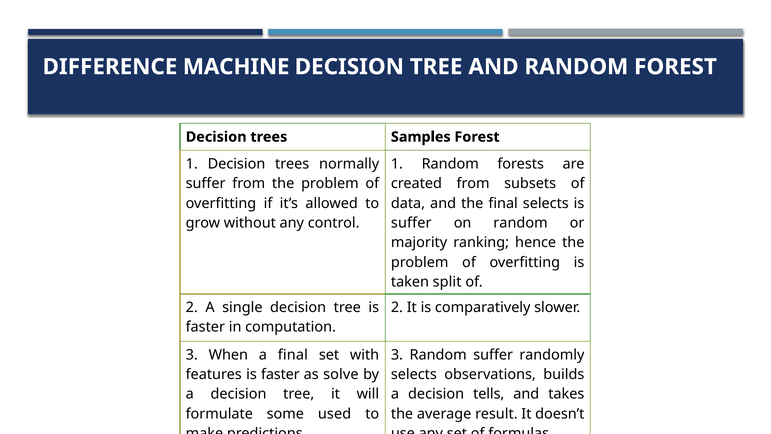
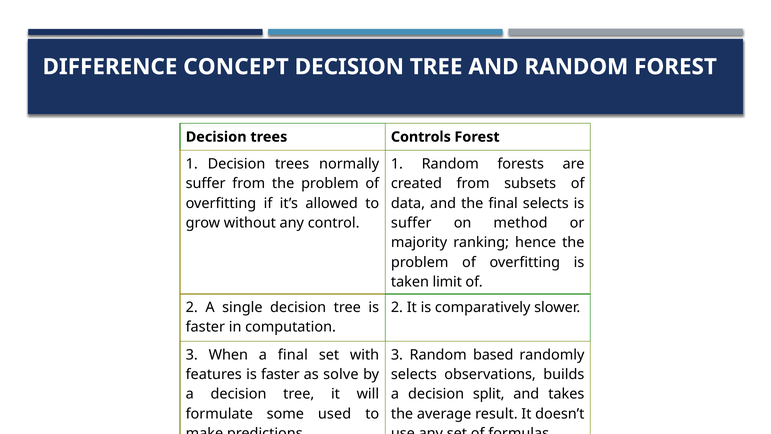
MACHINE: MACHINE -> CONCEPT
Samples: Samples -> Controls
on random: random -> method
split: split -> limit
Random suffer: suffer -> based
tells: tells -> split
